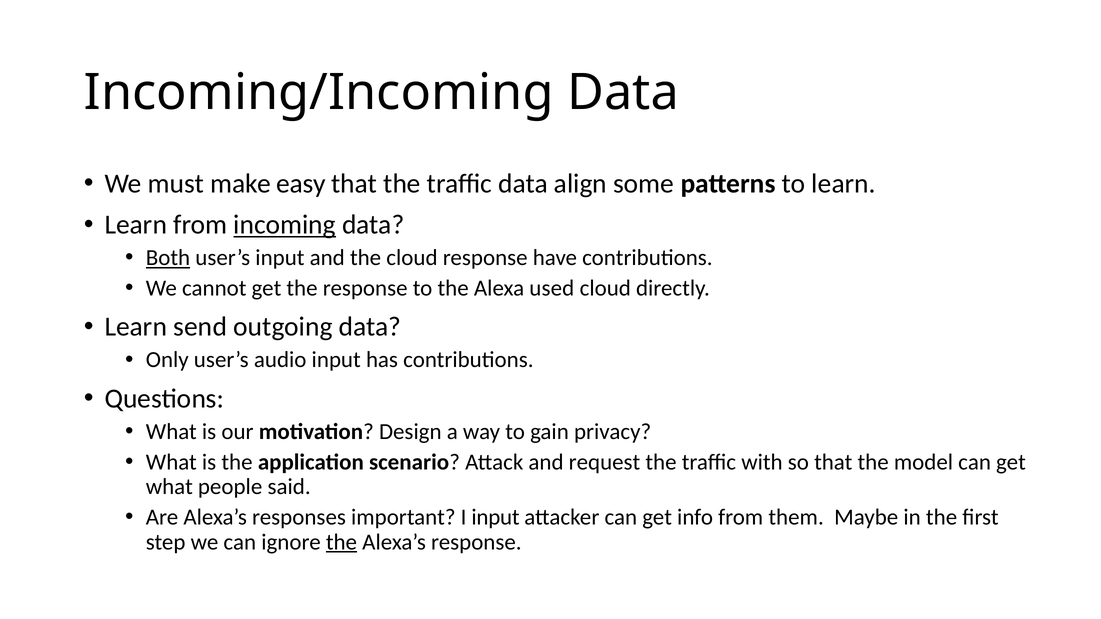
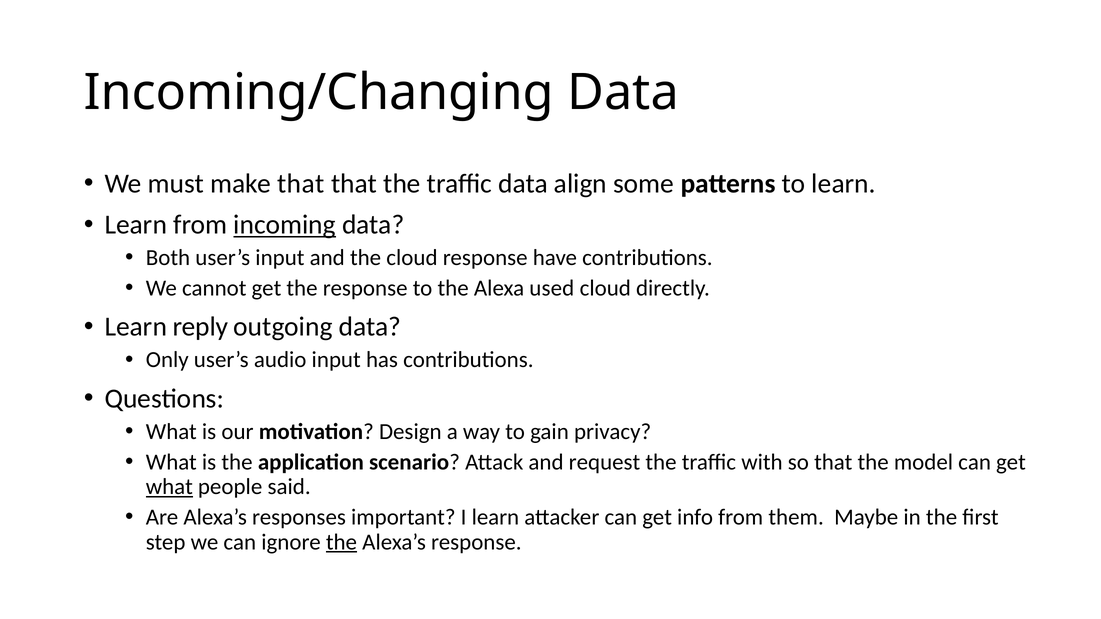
Incoming/Incoming: Incoming/Incoming -> Incoming/Changing
make easy: easy -> that
Both underline: present -> none
send: send -> reply
what at (169, 487) underline: none -> present
I input: input -> learn
